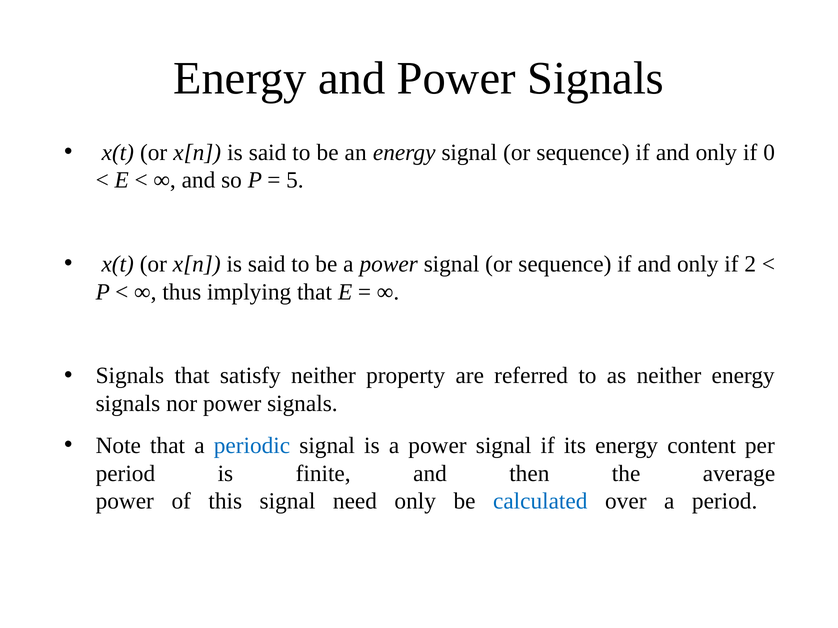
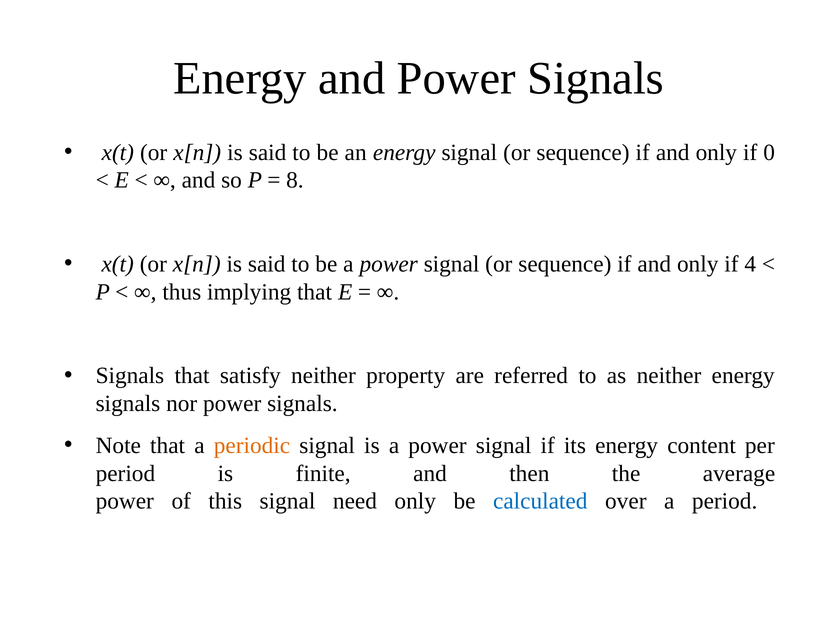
5: 5 -> 8
2: 2 -> 4
periodic colour: blue -> orange
